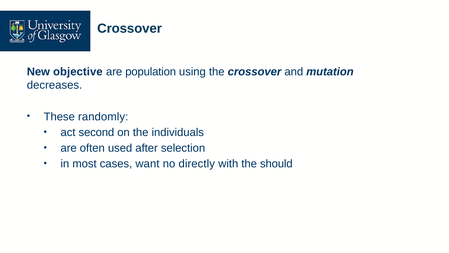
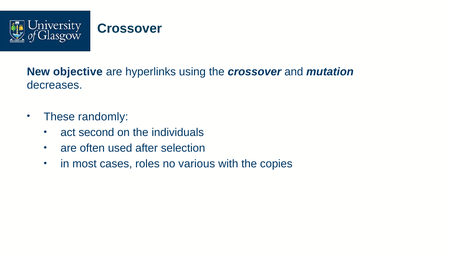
population: population -> hyperlinks
want: want -> roles
directly: directly -> various
should: should -> copies
